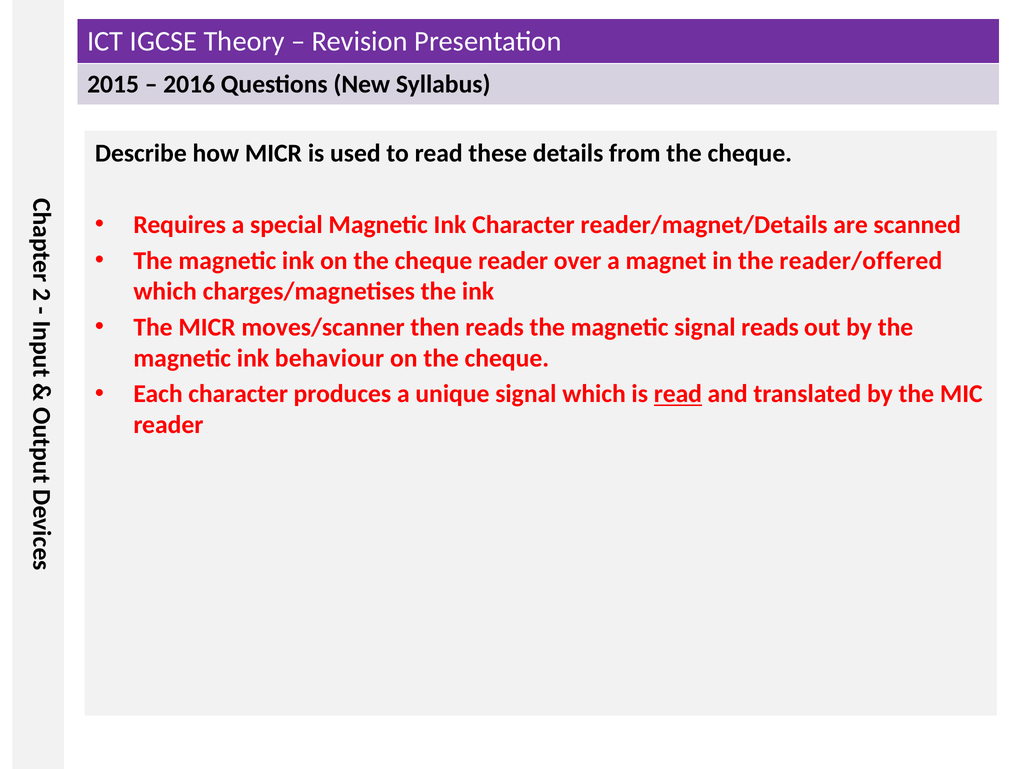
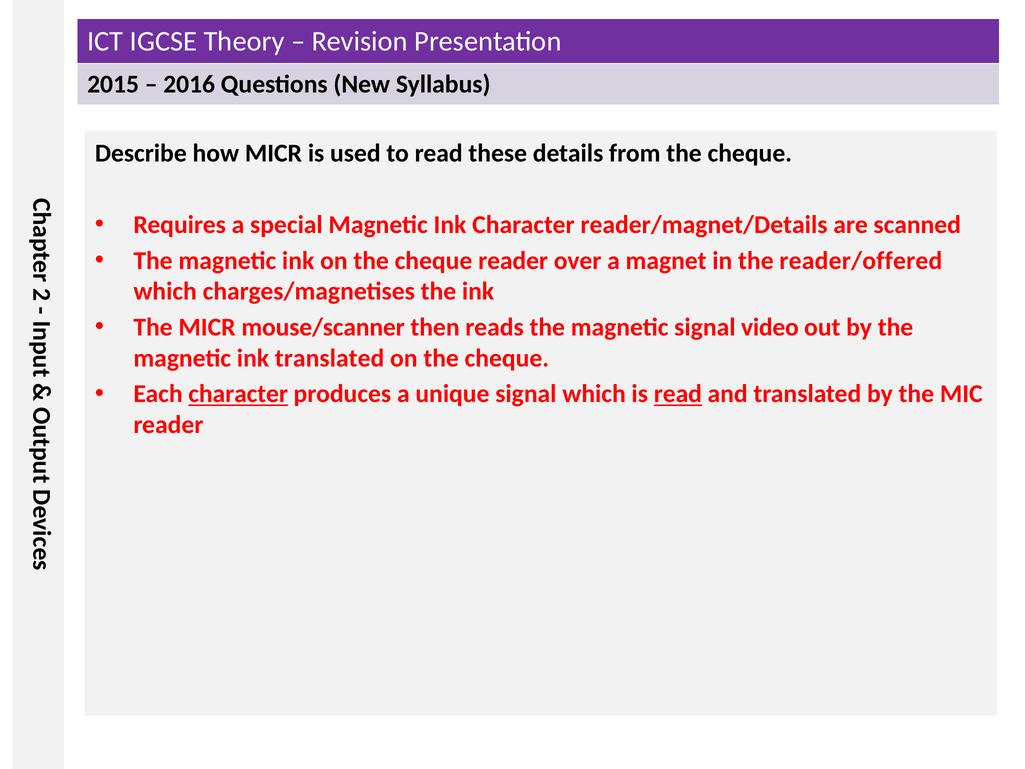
moves/scanner: moves/scanner -> mouse/scanner
signal reads: reads -> video
ink behaviour: behaviour -> translated
character at (238, 394) underline: none -> present
